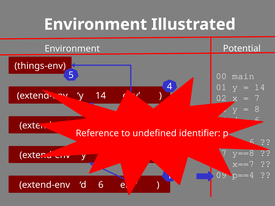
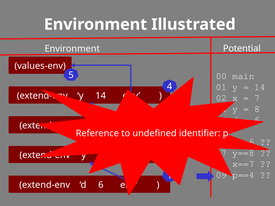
things-env: things-env -> values-env
